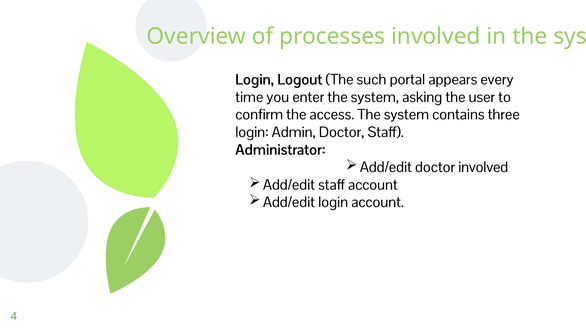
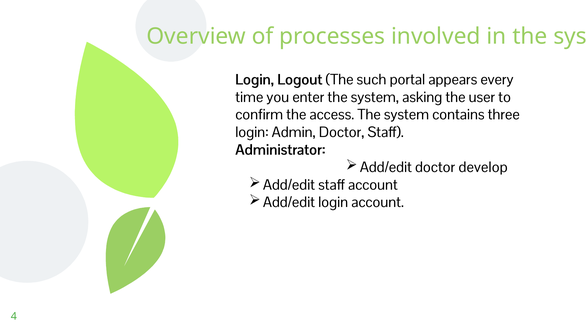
doctor involved: involved -> develop
